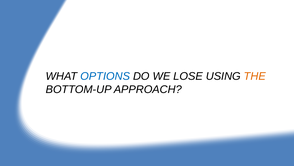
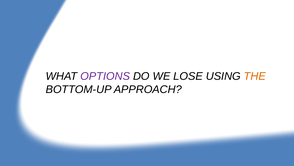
OPTIONS colour: blue -> purple
